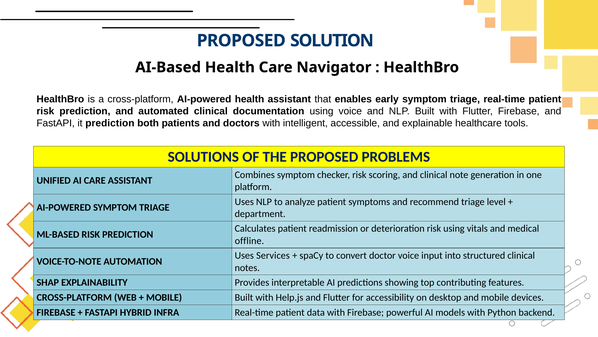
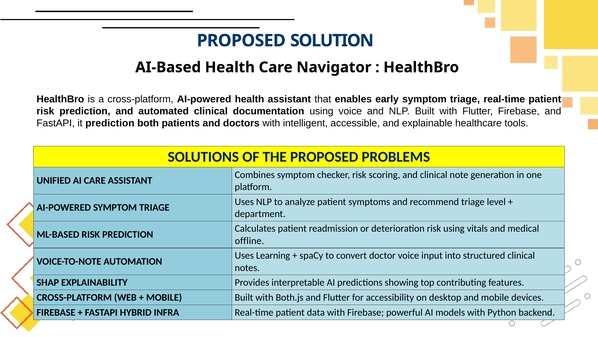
Services: Services -> Learning
Help.js: Help.js -> Both.js
